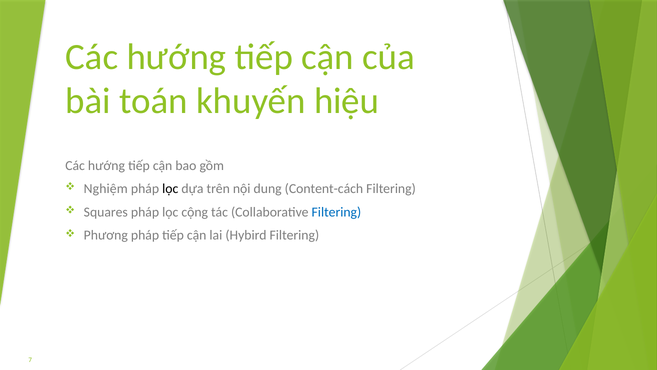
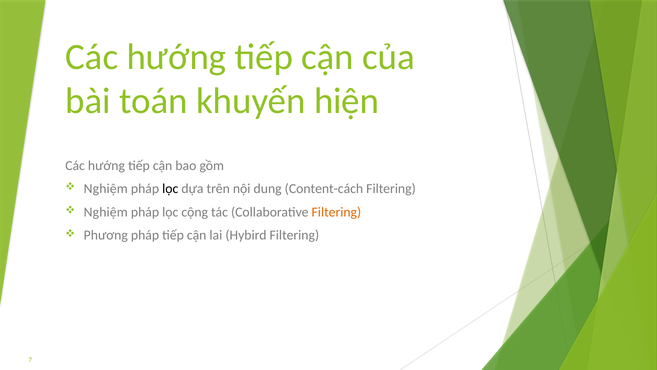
hiệu: hiệu -> hiện
Squares at (106, 212): Squares -> Nghiệm
Filtering at (336, 212) colour: blue -> orange
